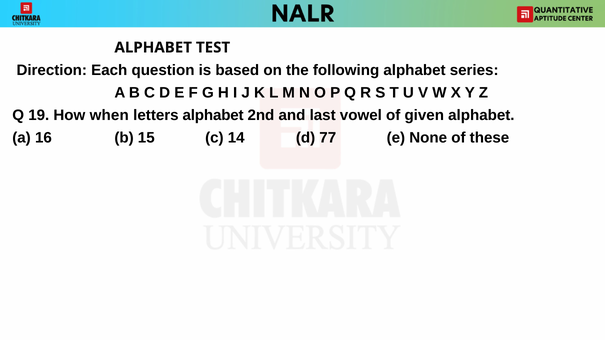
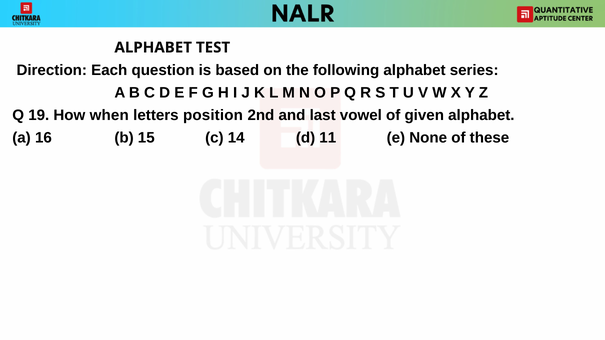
letters alphabet: alphabet -> position
77: 77 -> 11
